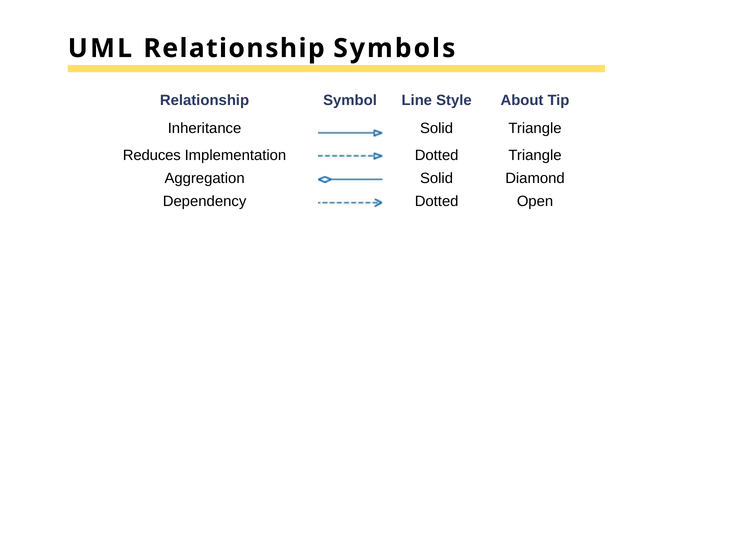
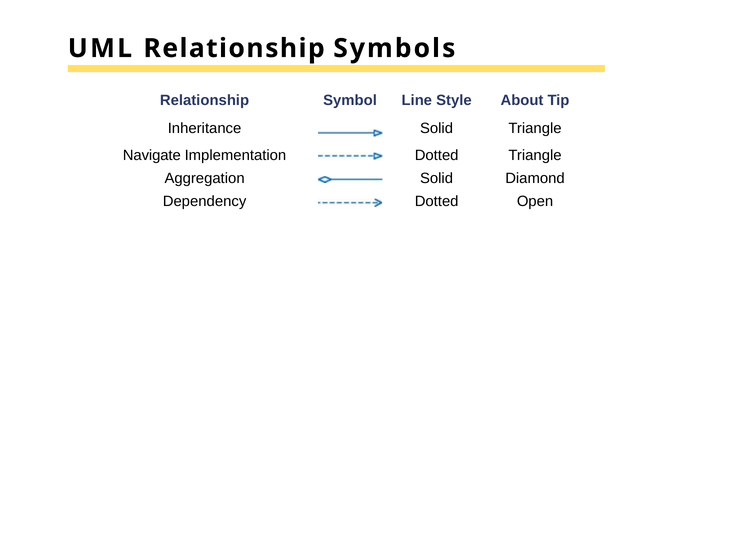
Reduces: Reduces -> Navigate
